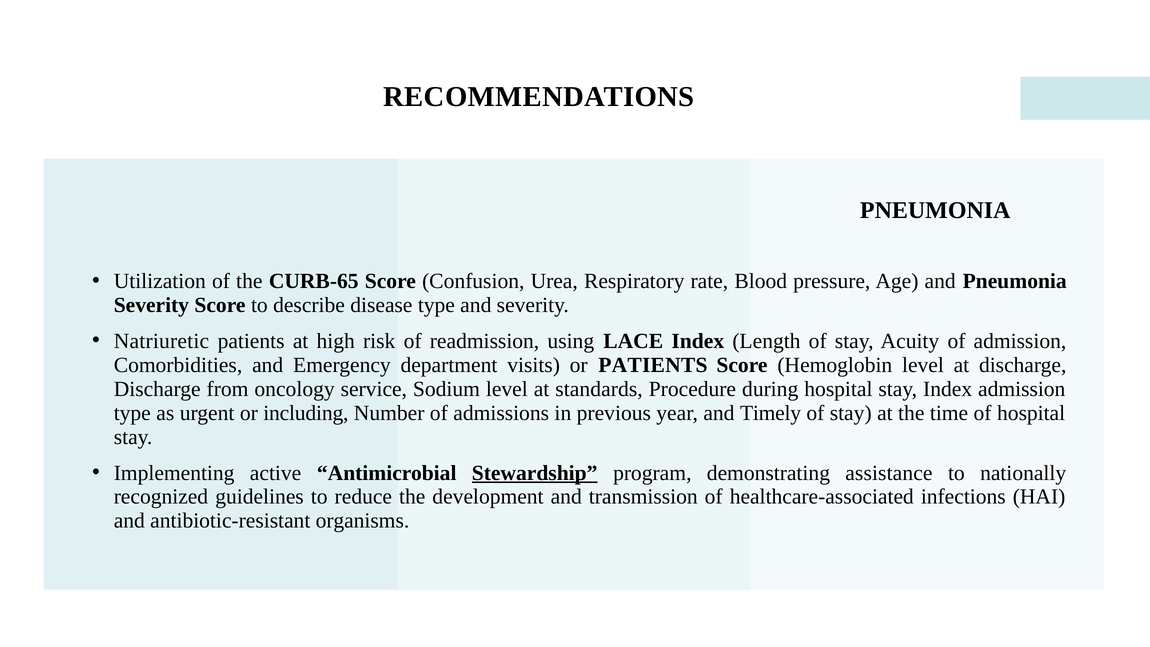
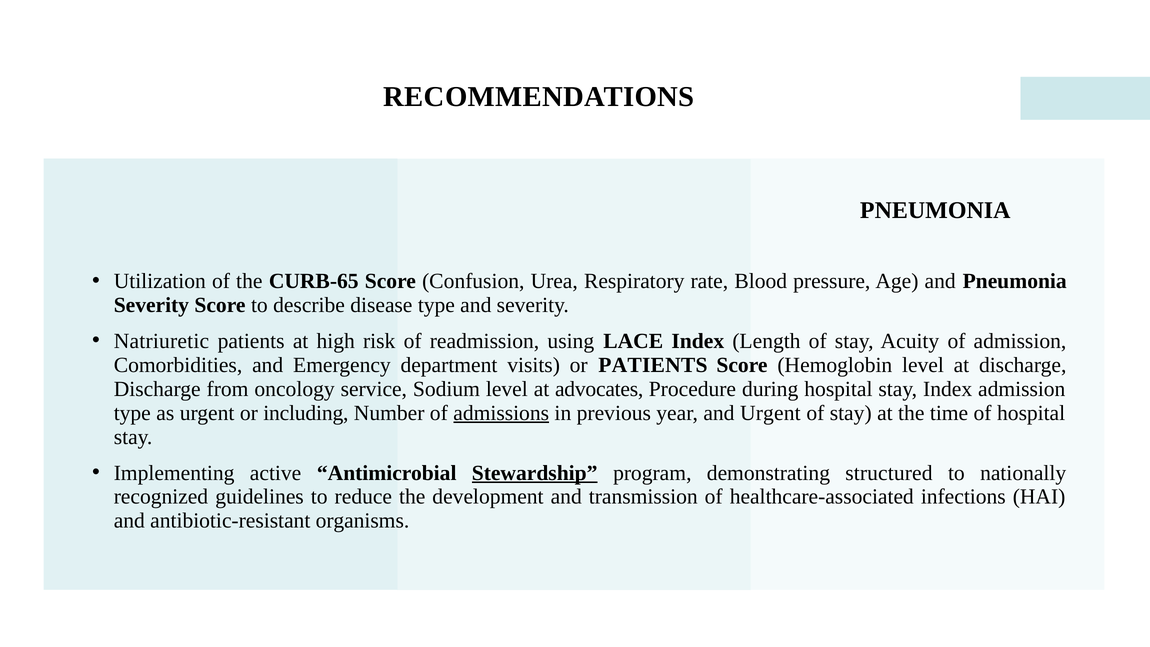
standards: standards -> advocates
admissions underline: none -> present
and Timely: Timely -> Urgent
assistance: assistance -> structured
